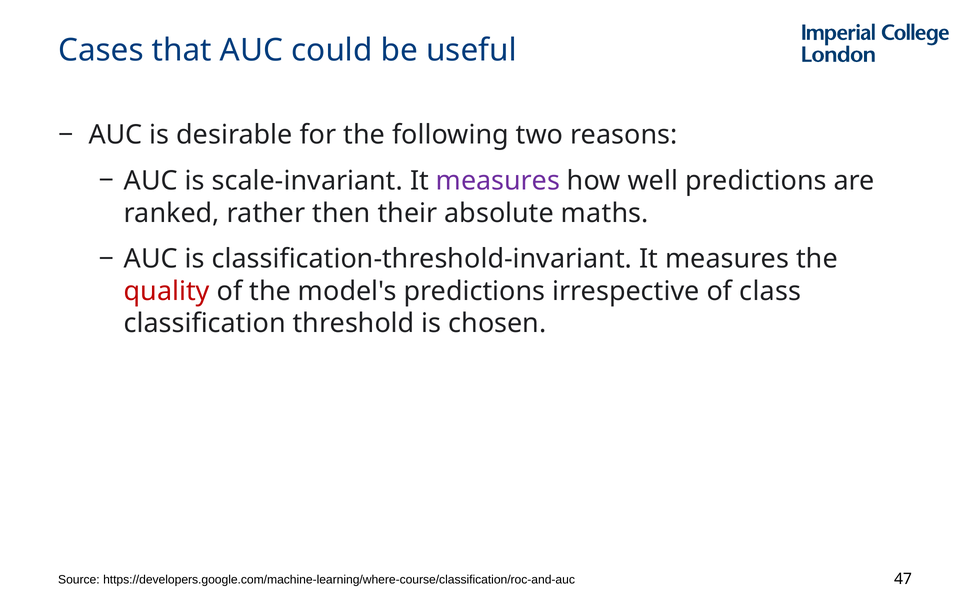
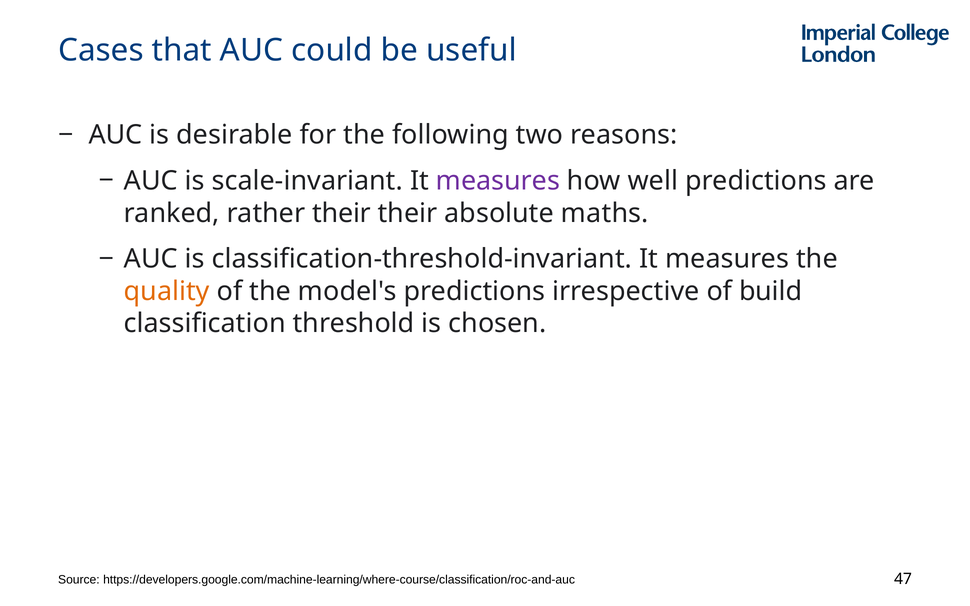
rather then: then -> their
quality colour: red -> orange
class: class -> build
